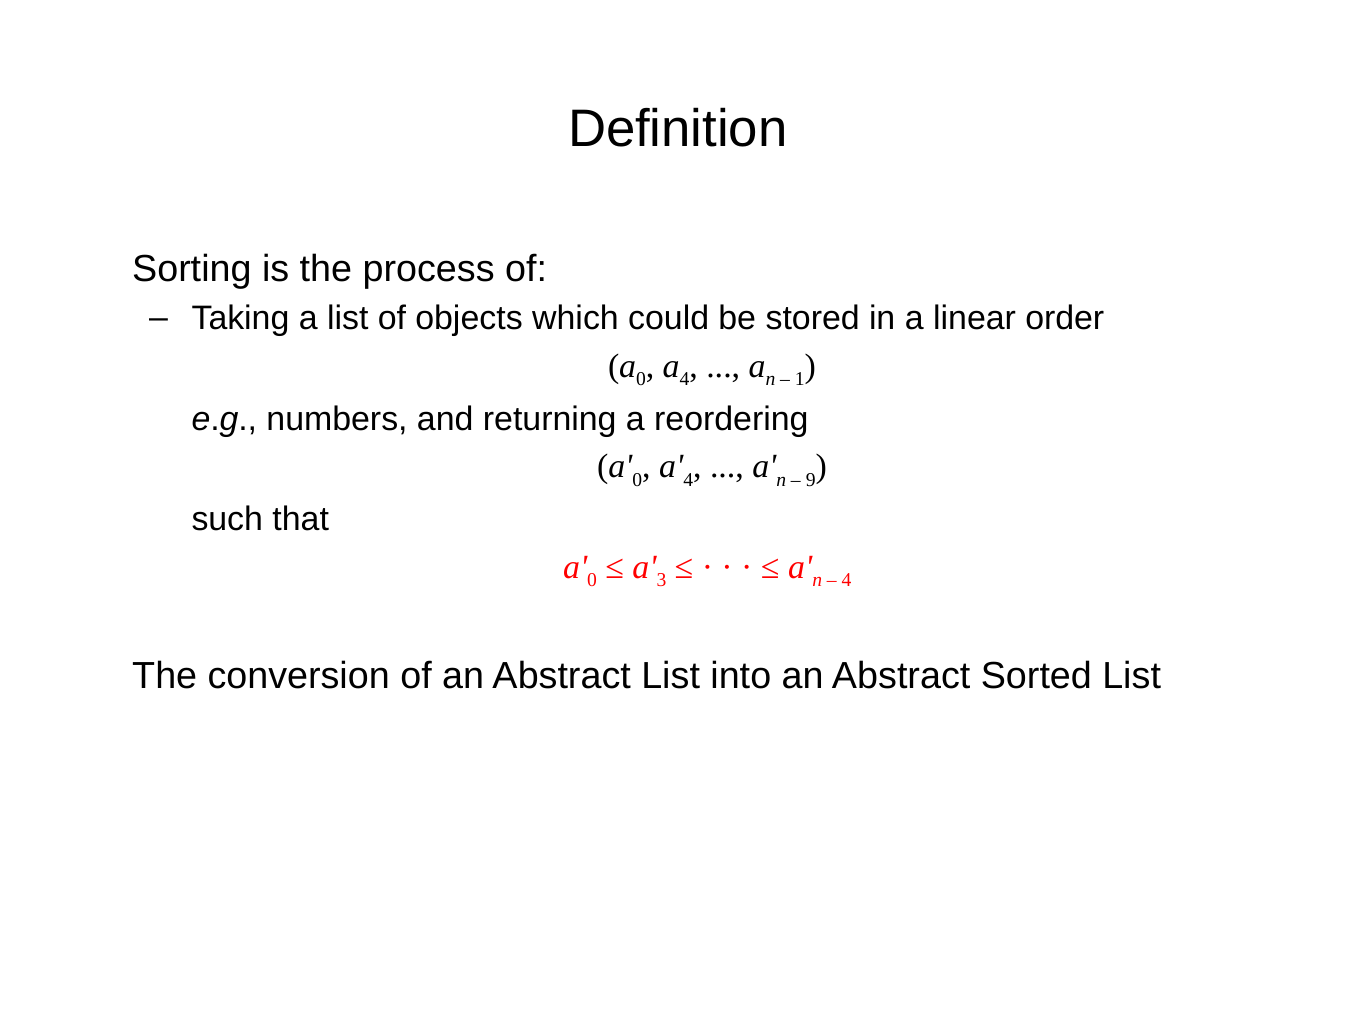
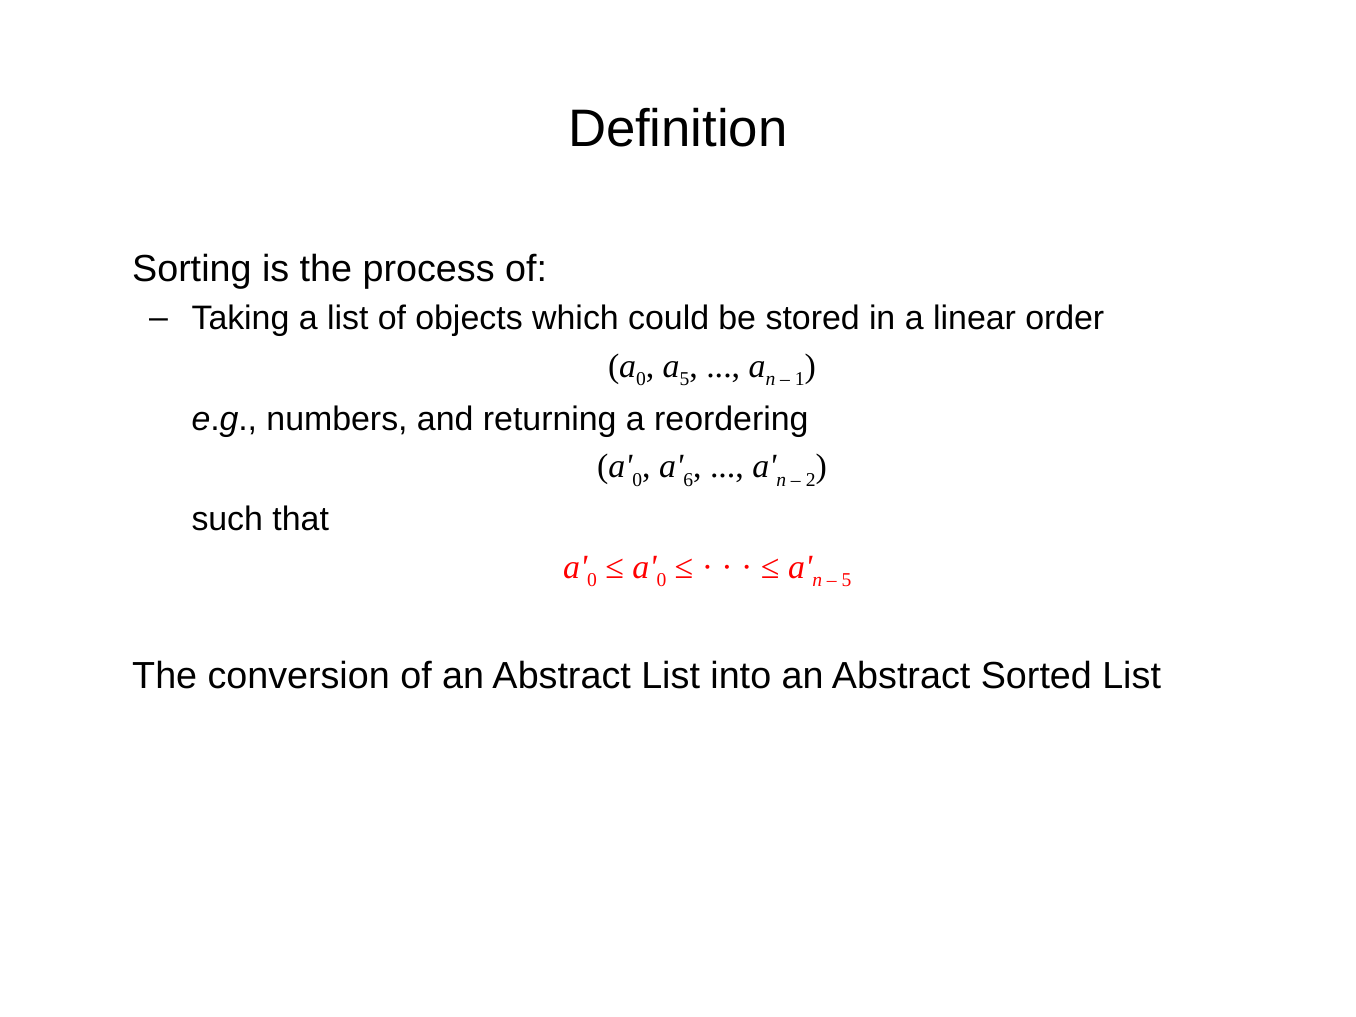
4 at (685, 379): 4 -> 5
4 at (688, 480): 4 -> 6
9: 9 -> 2
3 at (662, 580): 3 -> 0
4 at (847, 580): 4 -> 5
